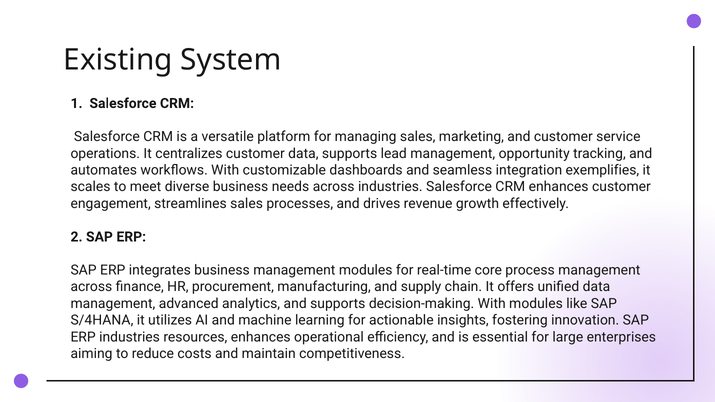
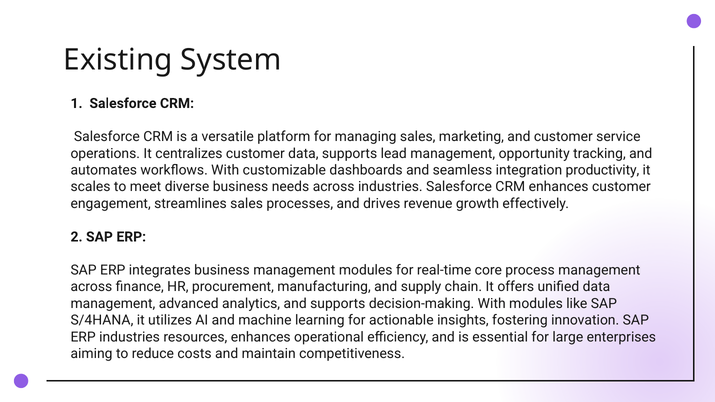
exemplifies: exemplifies -> productivity
